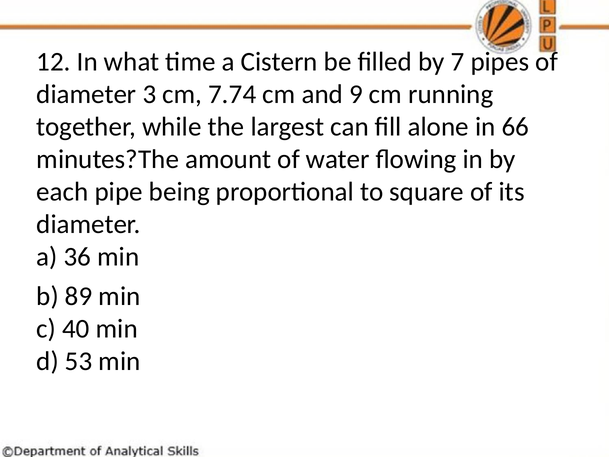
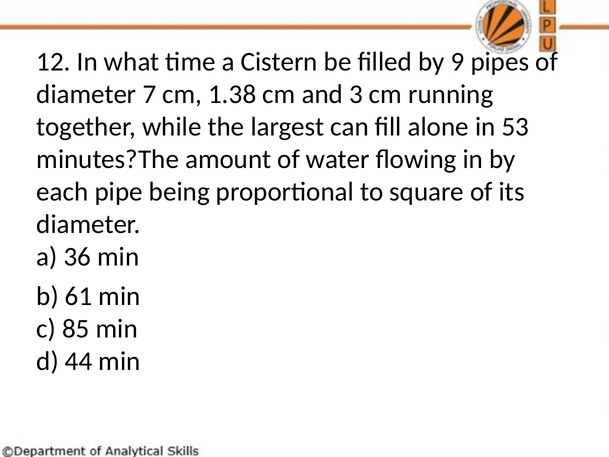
7: 7 -> 9
3: 3 -> 7
7.74: 7.74 -> 1.38
9: 9 -> 3
66: 66 -> 53
89: 89 -> 61
40: 40 -> 85
53: 53 -> 44
